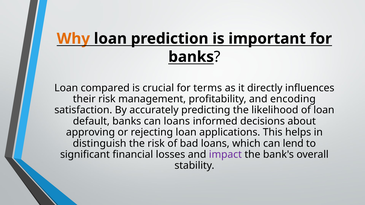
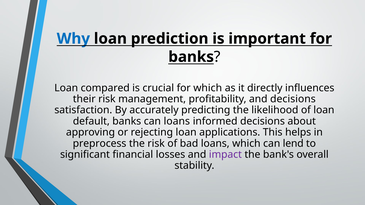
Why colour: orange -> blue
for terms: terms -> which
and encoding: encoding -> decisions
distinguish: distinguish -> preprocess
